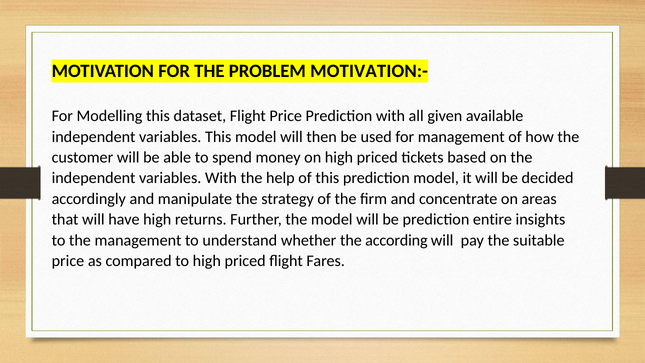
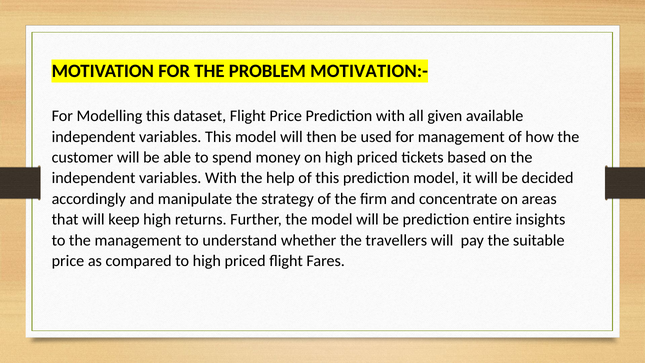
have: have -> keep
according: according -> travellers
